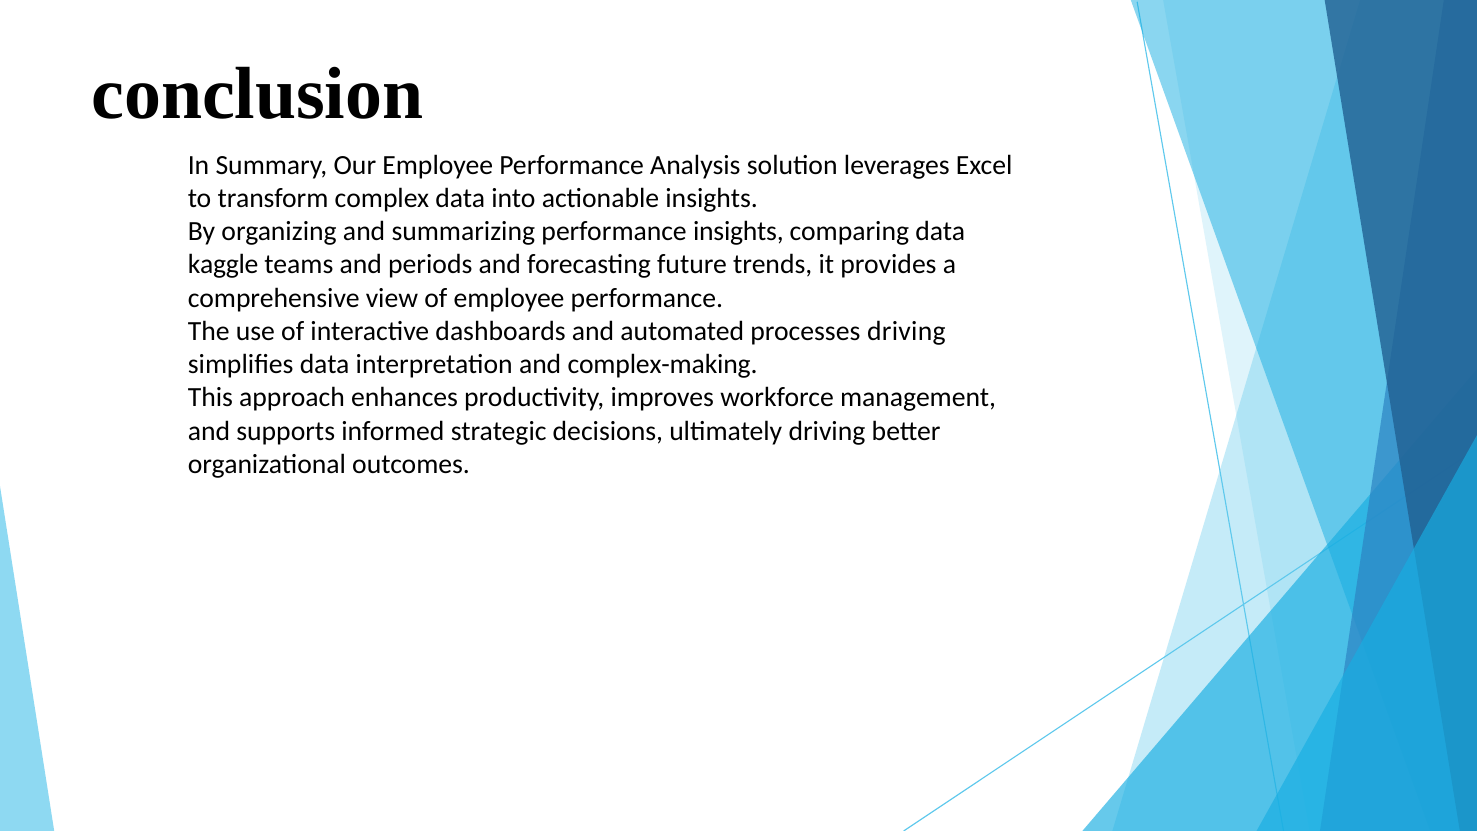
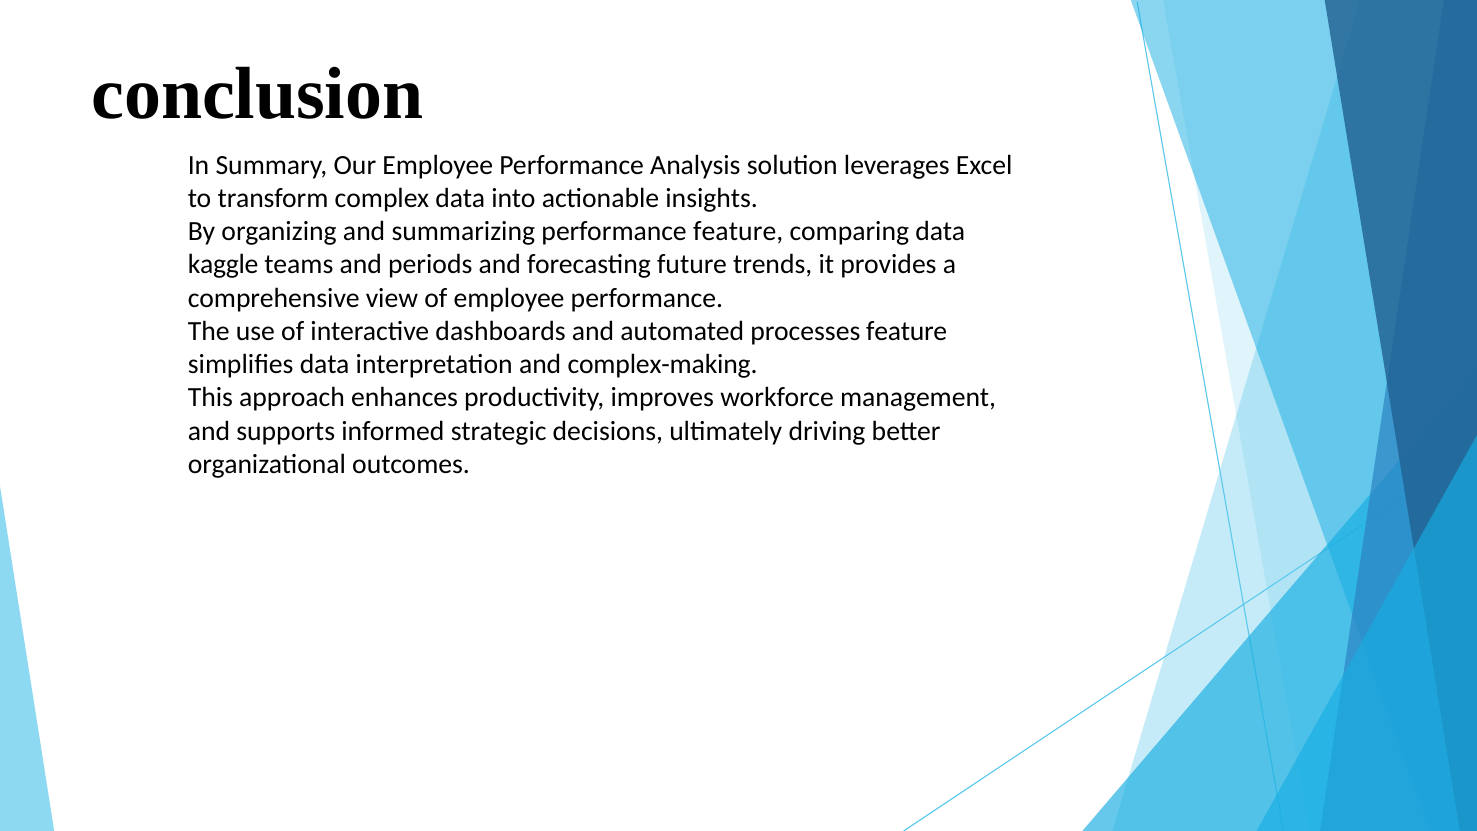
performance insights: insights -> feature
processes driving: driving -> feature
